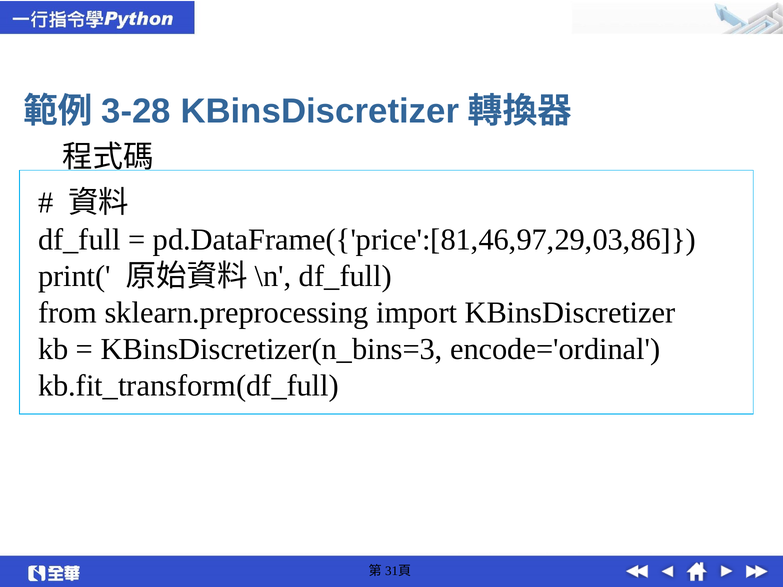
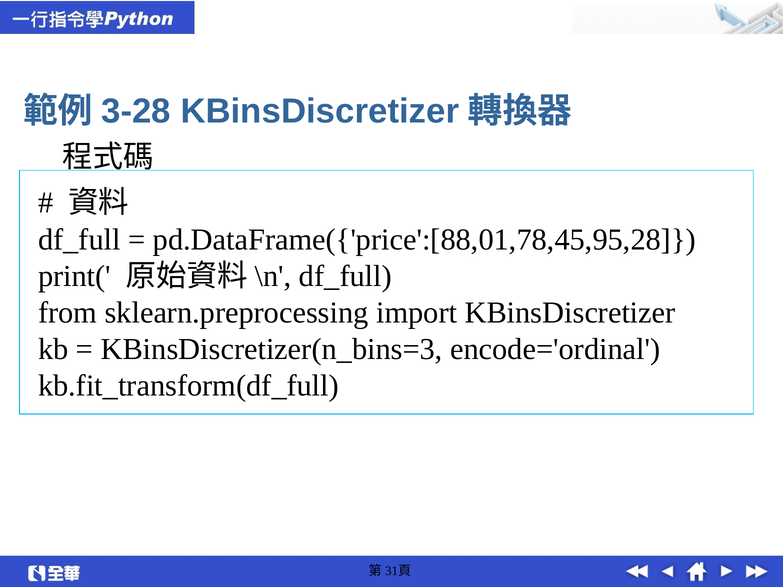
pd.DataFrame({'price':[81,46,97,29,03,86: pd.DataFrame({'price':[81,46,97,29,03,86 -> pd.DataFrame({'price':[88,01,78,45,95,28
